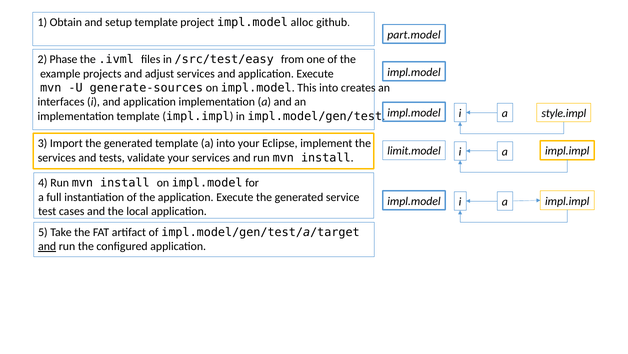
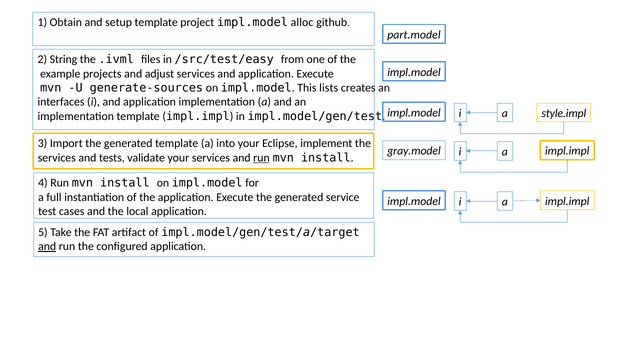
Phase: Phase -> String
This into: into -> lists
limit.model: limit.model -> gray.model
run at (261, 157) underline: none -> present
